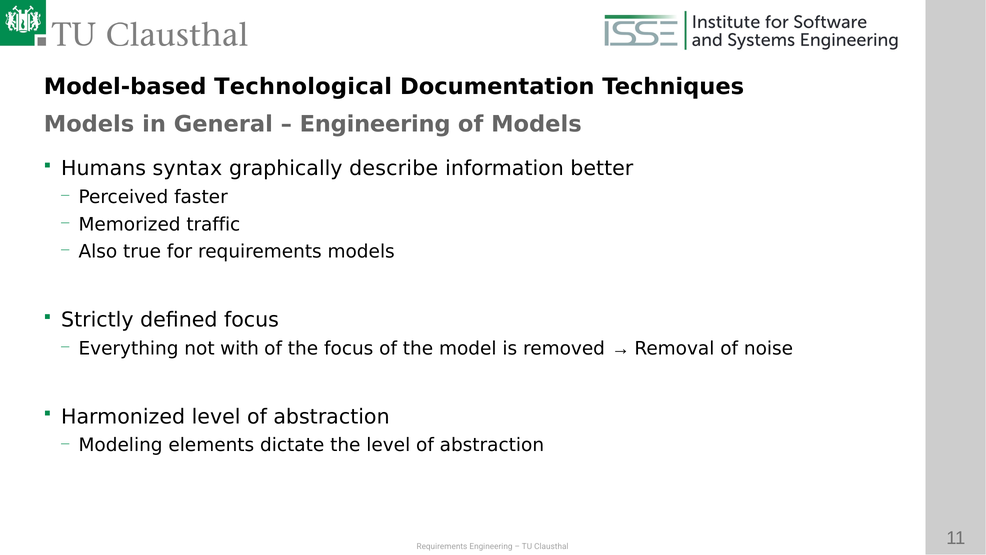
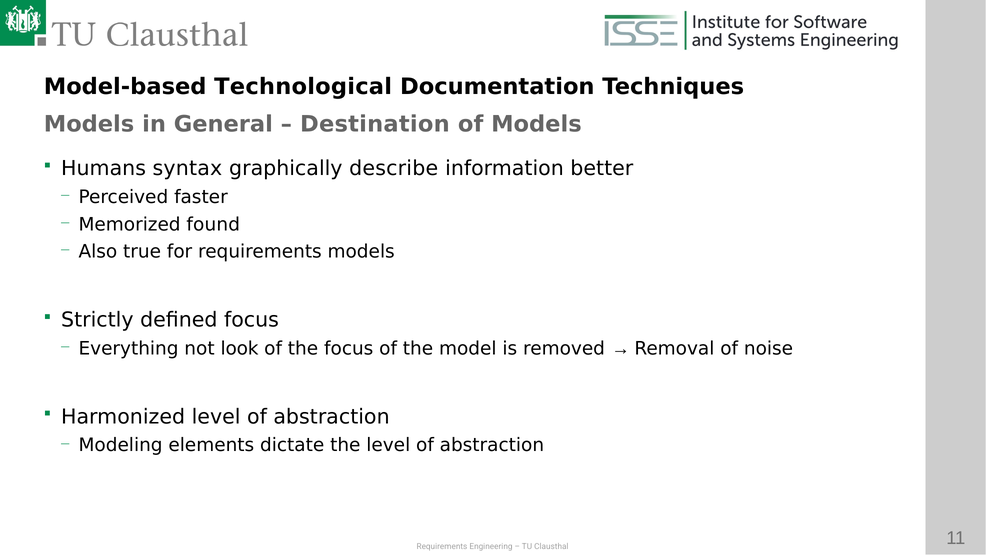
Engineering at (375, 124): Engineering -> Destination
traffic: traffic -> found
with: with -> look
